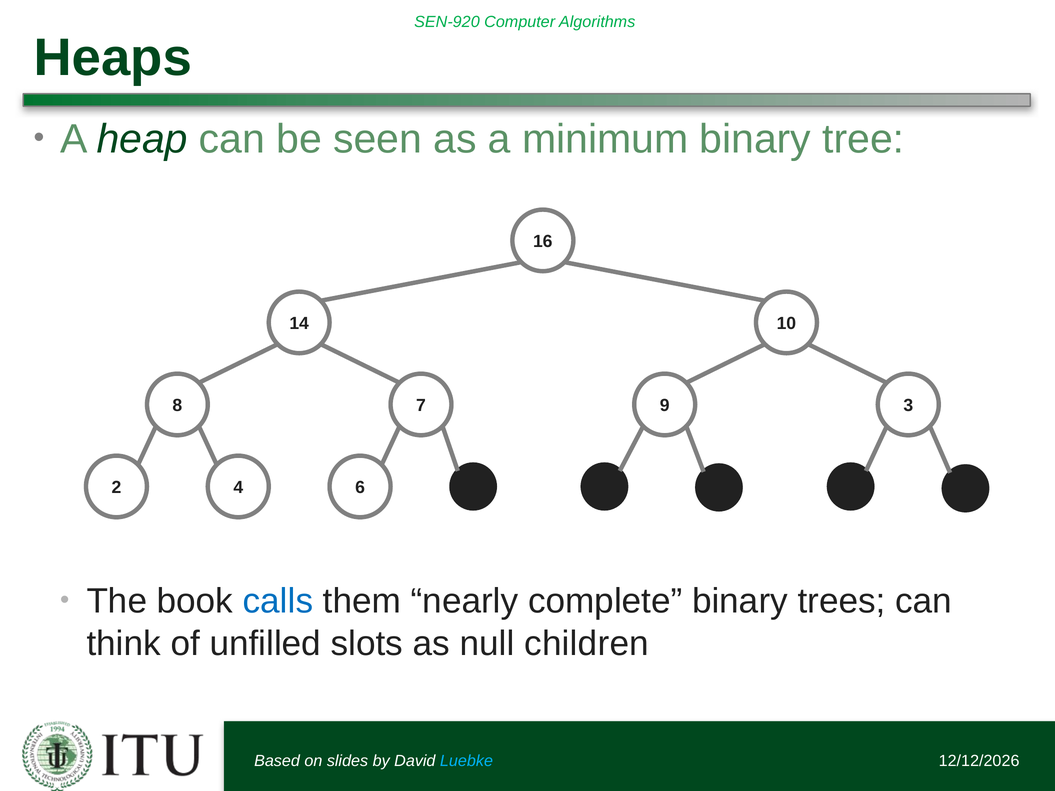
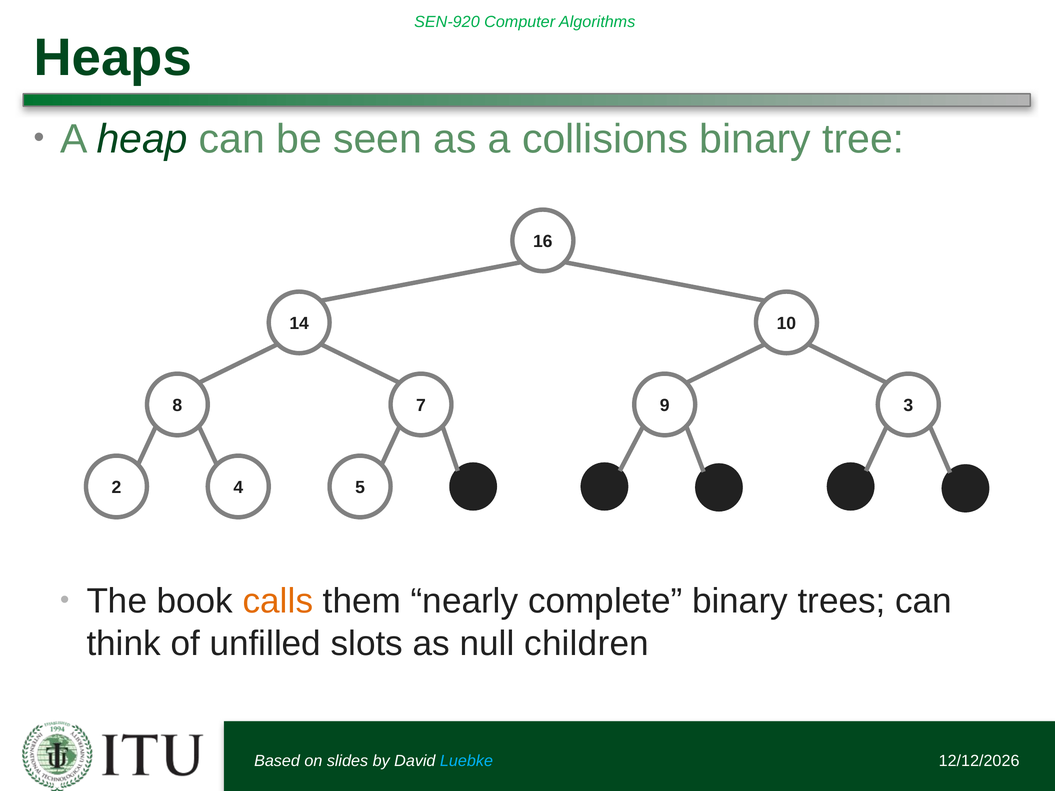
minimum: minimum -> collisions
6: 6 -> 5
calls colour: blue -> orange
